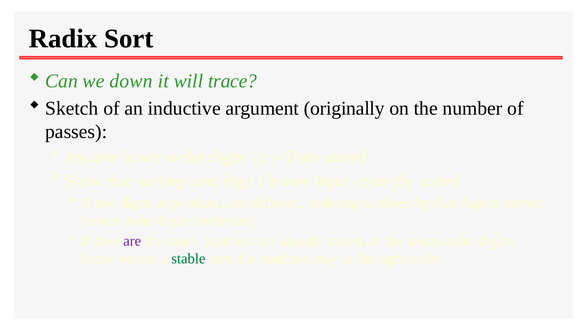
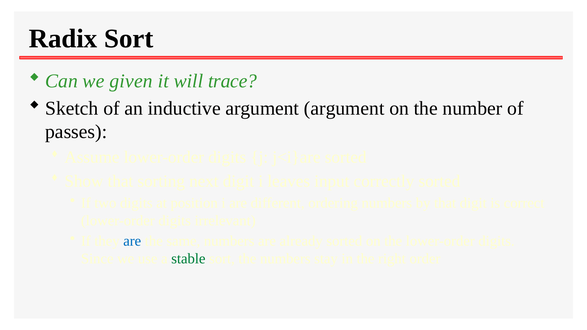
down: down -> given
argument originally: originally -> argument
are at (132, 241) colour: purple -> blue
